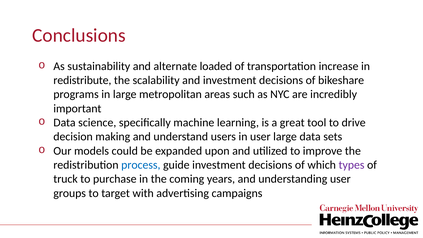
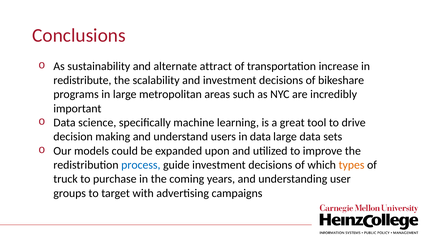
loaded: loaded -> attract
in user: user -> data
types colour: purple -> orange
